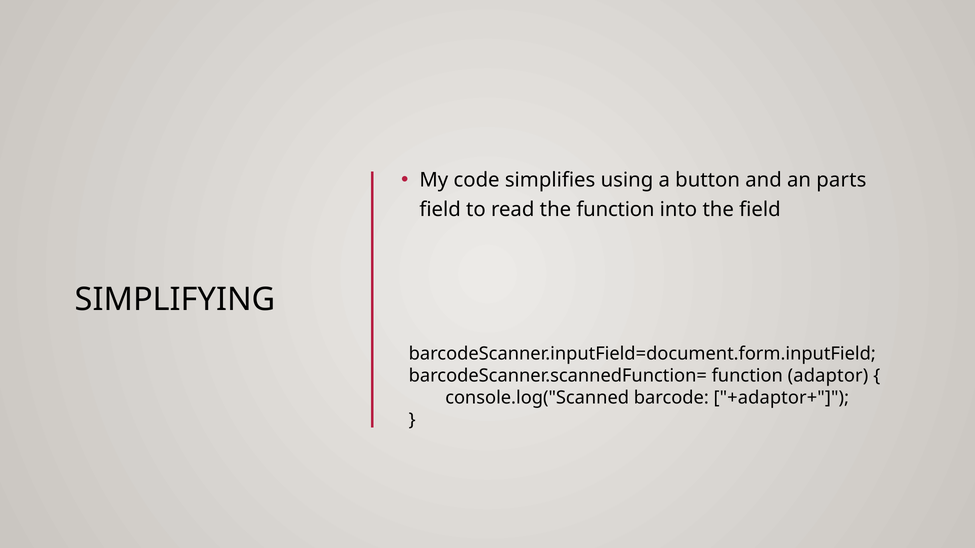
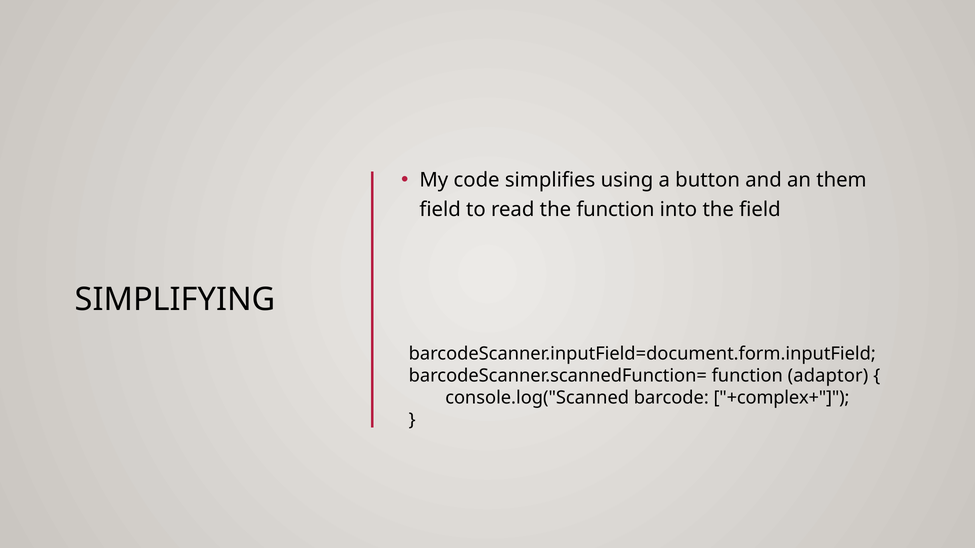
parts: parts -> them
+adaptor+: +adaptor+ -> +complex+
